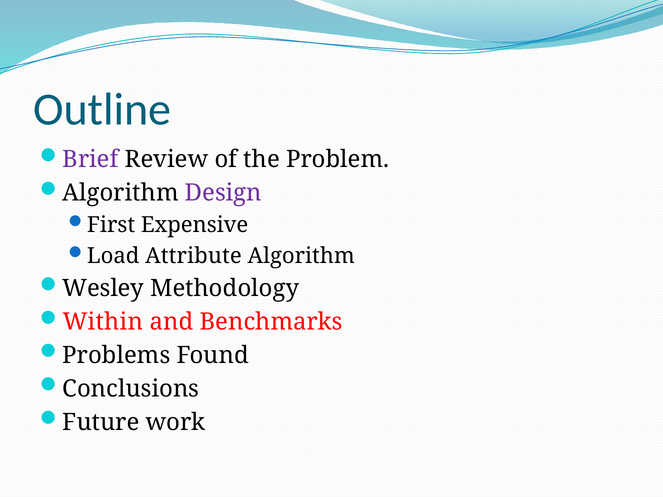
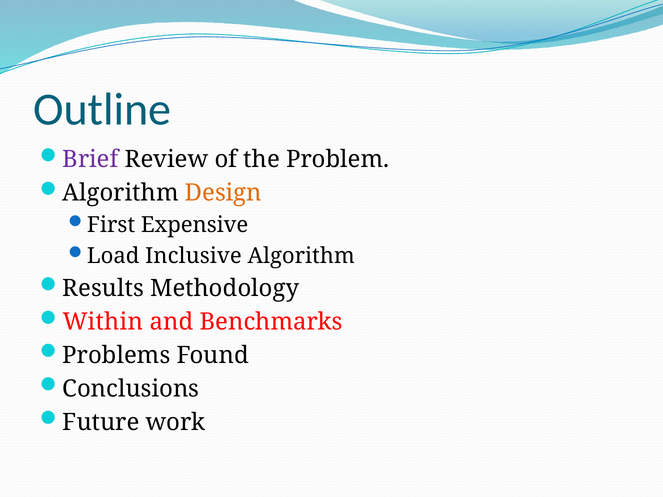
Design colour: purple -> orange
Attribute: Attribute -> Inclusive
Wesley: Wesley -> Results
